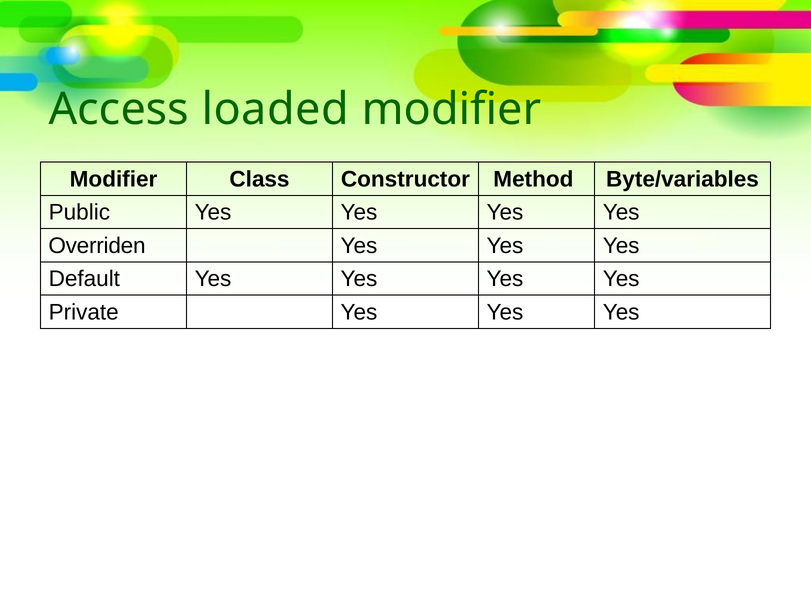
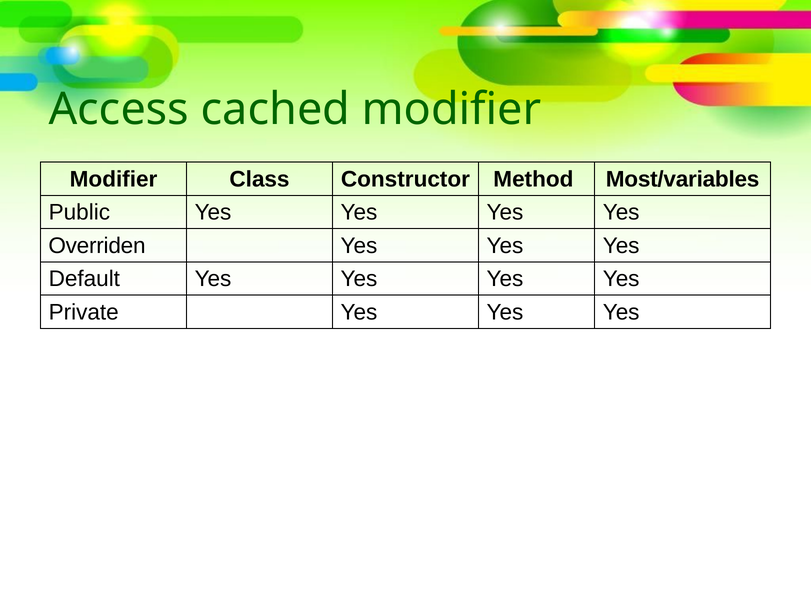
loaded: loaded -> cached
Byte/variables: Byte/variables -> Most/variables
